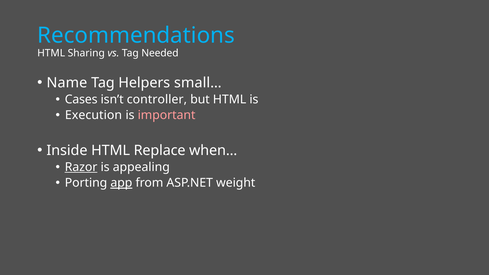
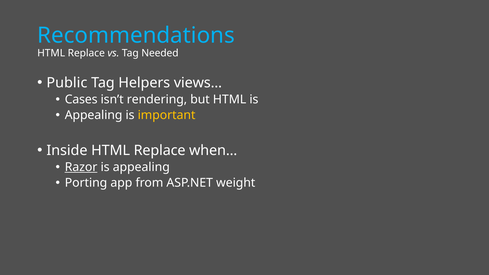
Sharing at (86, 53): Sharing -> Replace
Name: Name -> Public
small…: small… -> views…
controller: controller -> rendering
Execution at (94, 115): Execution -> Appealing
important colour: pink -> yellow
app underline: present -> none
